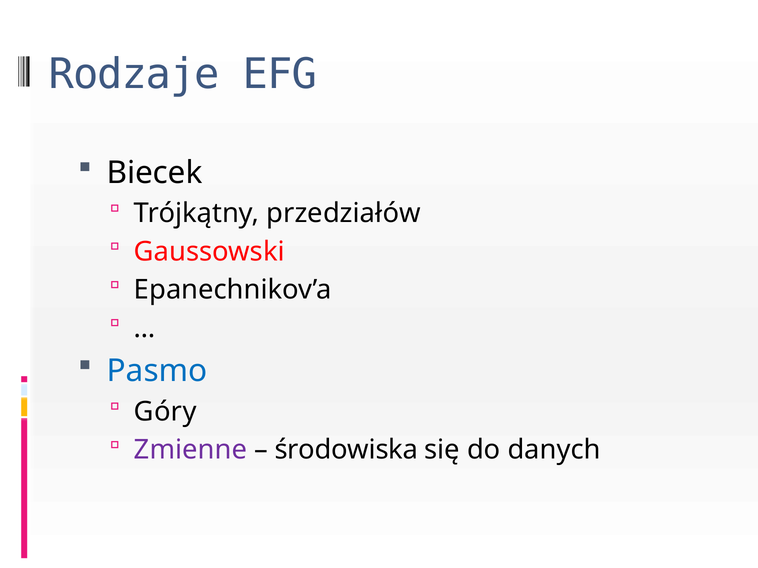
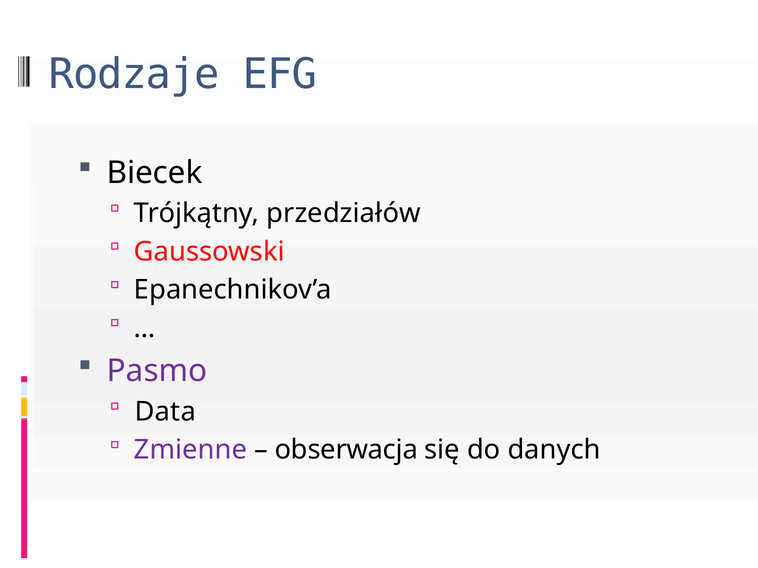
Pasmo colour: blue -> purple
Góry: Góry -> Data
środowiska: środowiska -> obserwacja
